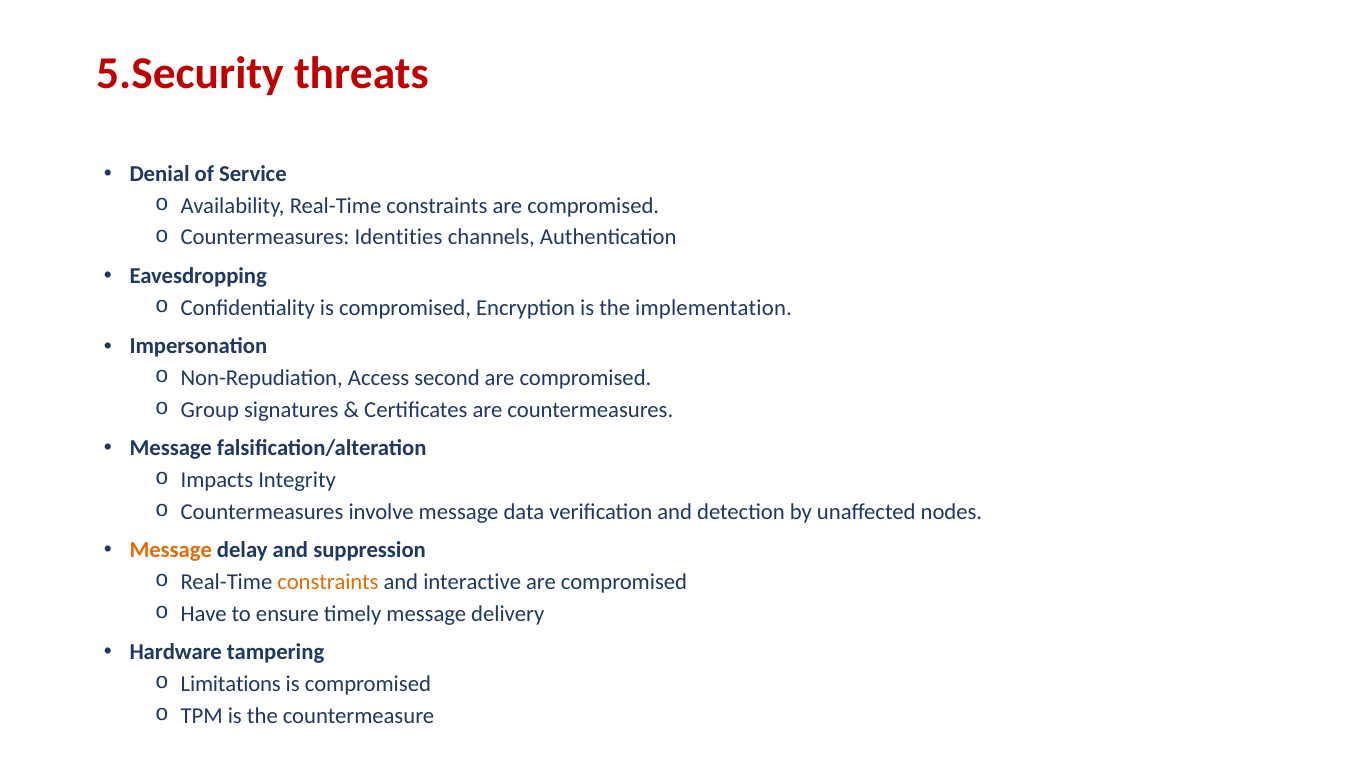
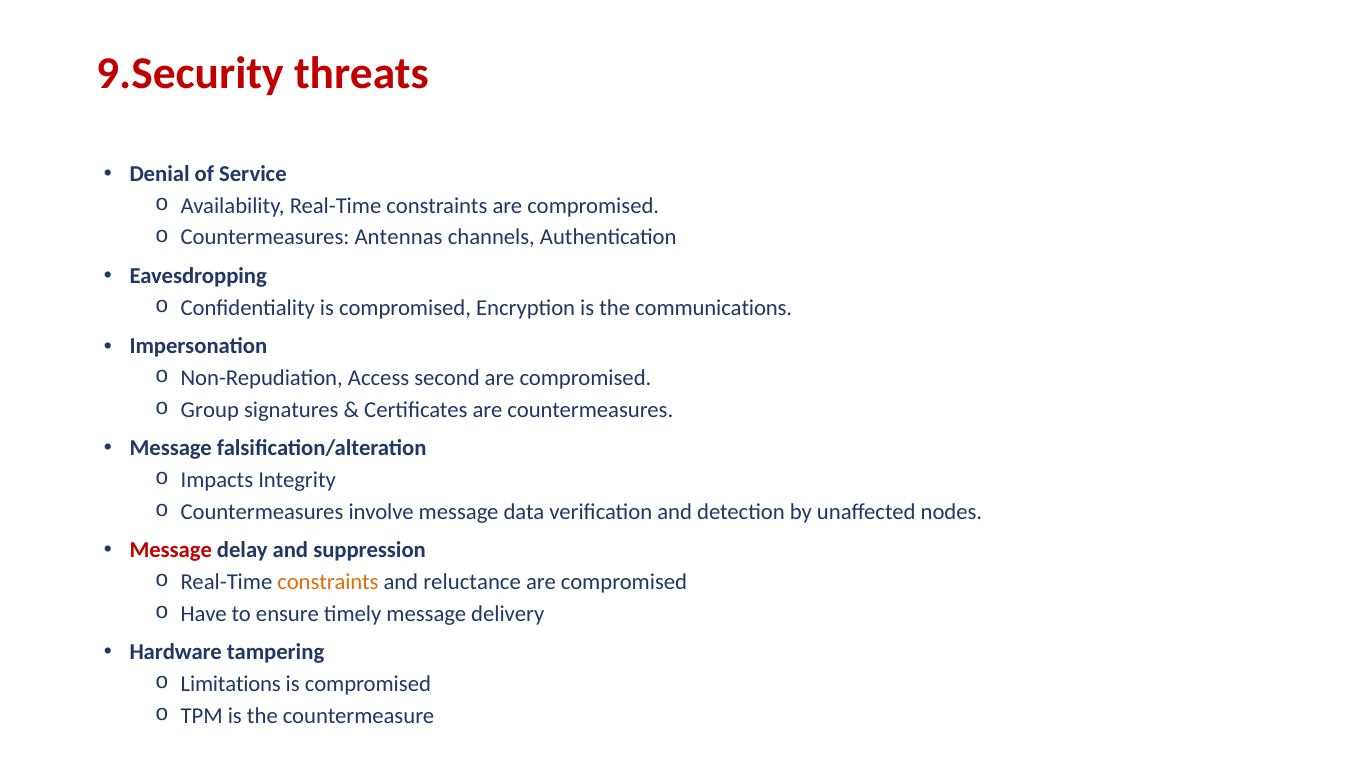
5.Security: 5.Security -> 9.Security
Identities: Identities -> Antennas
implementation: implementation -> communications
Message at (171, 551) colour: orange -> red
interactive: interactive -> reluctance
